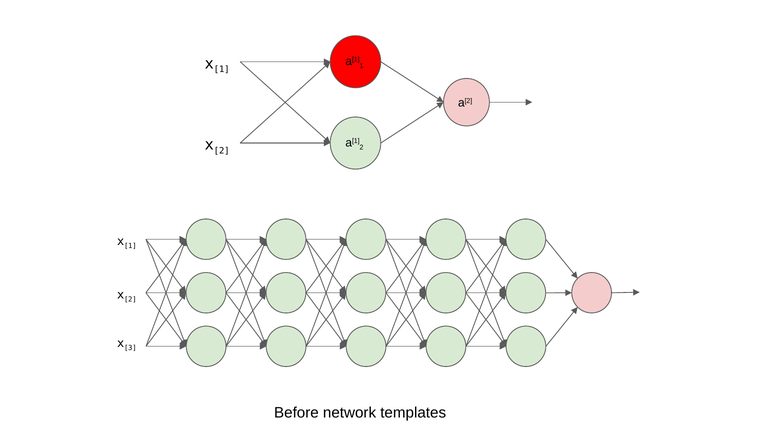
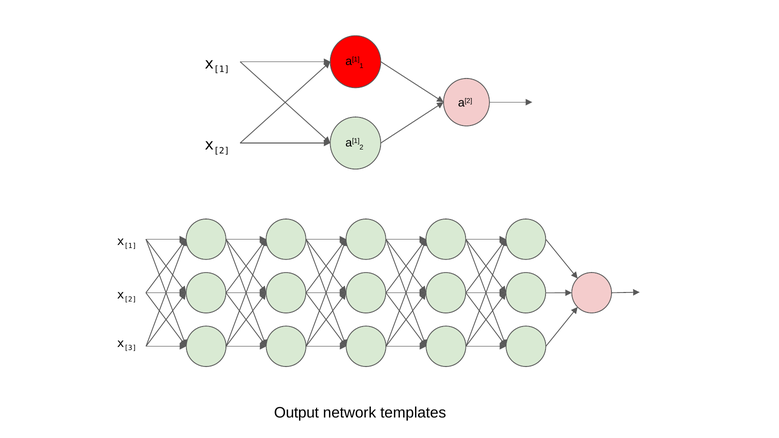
Before: Before -> Output
